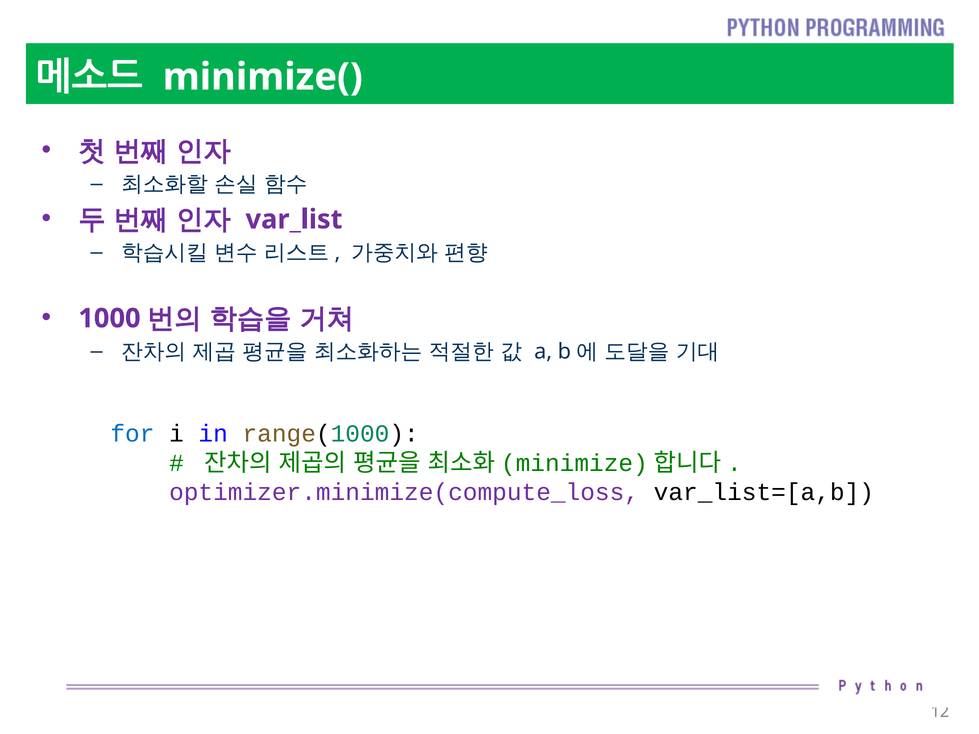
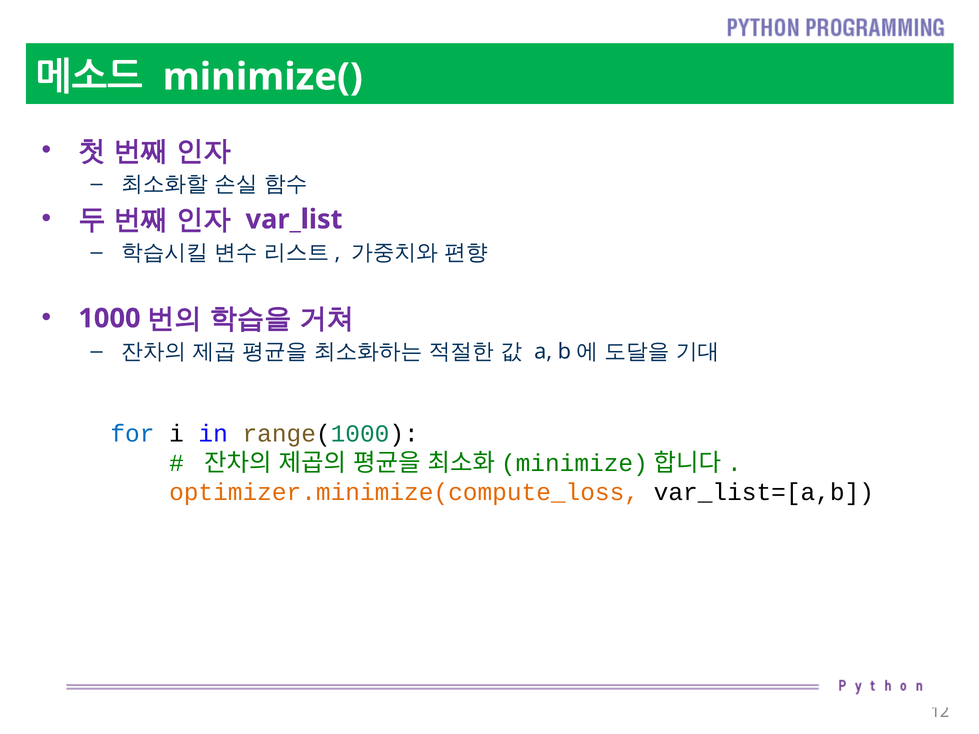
optimizer.minimize(compute_loss colour: purple -> orange
